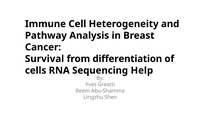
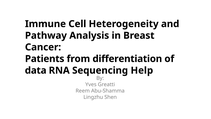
Survival: Survival -> Patients
cells: cells -> data
